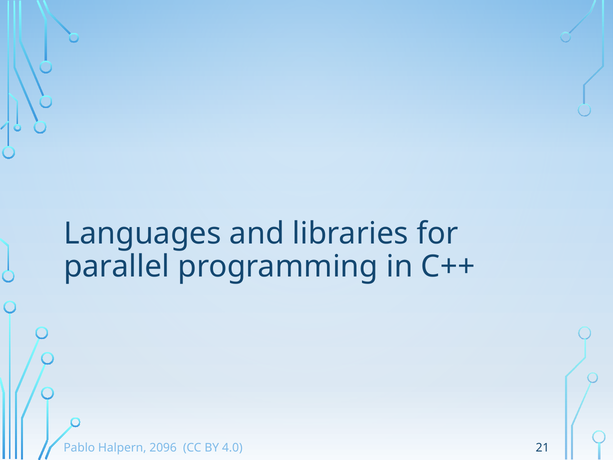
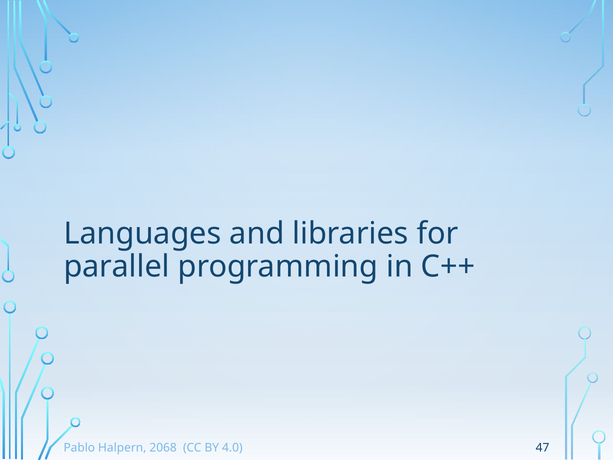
2096: 2096 -> 2068
21: 21 -> 47
